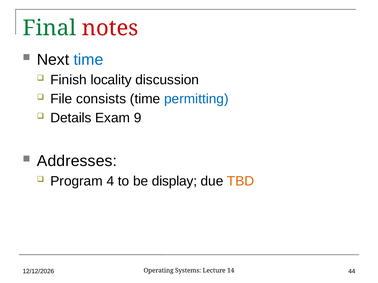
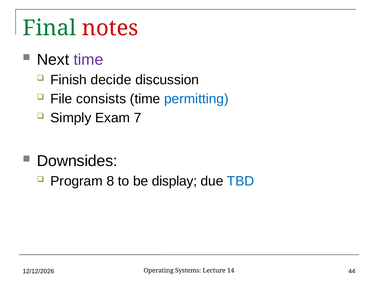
time at (88, 60) colour: blue -> purple
locality: locality -> decide
Details: Details -> Simply
9: 9 -> 7
Addresses: Addresses -> Downsides
4: 4 -> 8
TBD colour: orange -> blue
